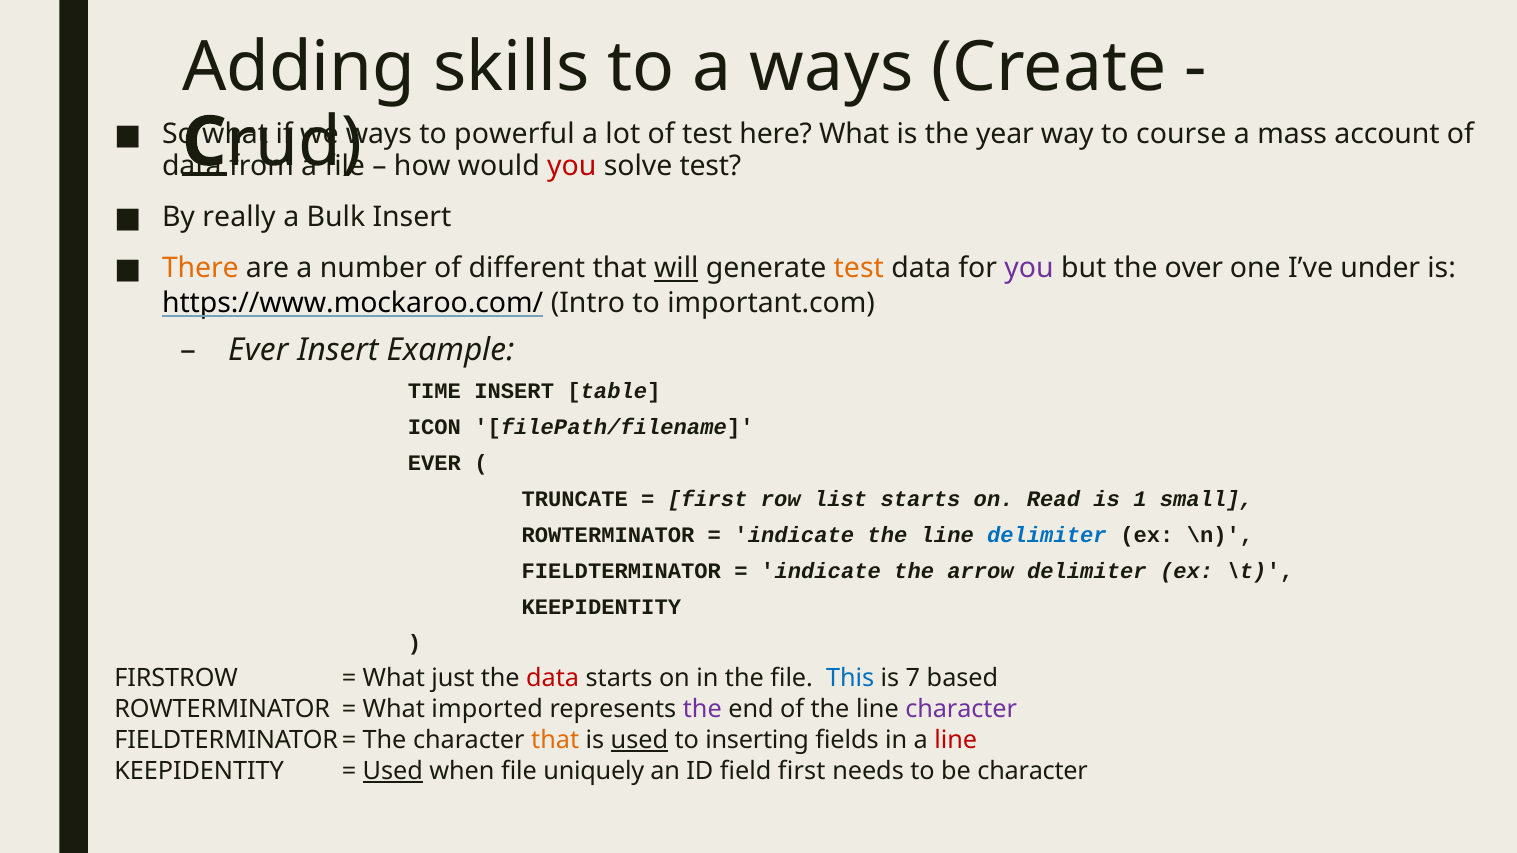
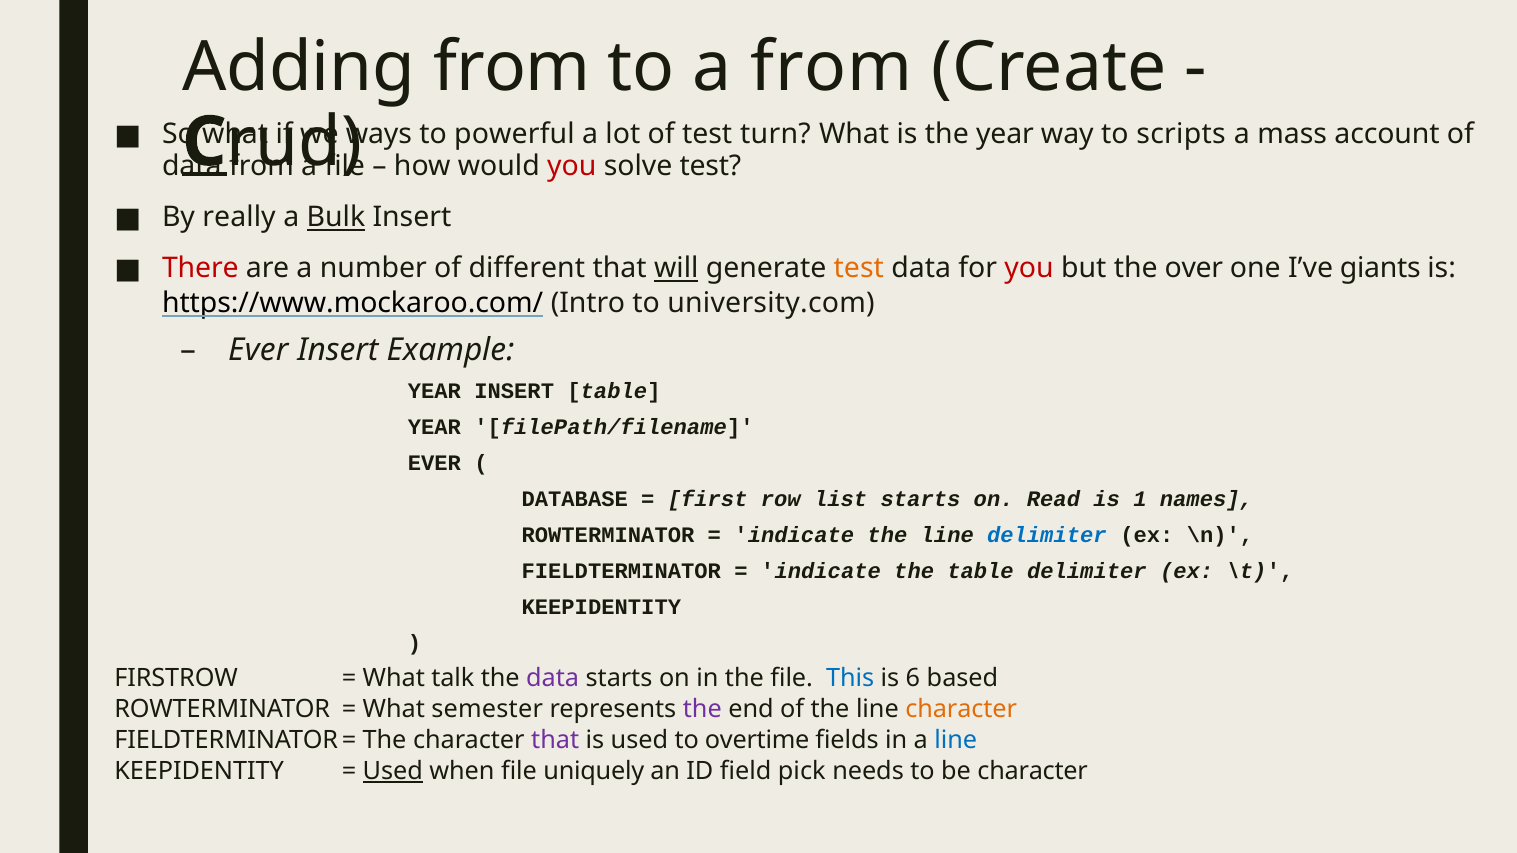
Adding skills: skills -> from
a ways: ways -> from
here: here -> turn
course: course -> scripts
Bulk underline: none -> present
There colour: orange -> red
you at (1029, 269) colour: purple -> red
under: under -> giants
important.com: important.com -> university.com
TIME at (434, 391): TIME -> YEAR
ICON at (434, 427): ICON -> YEAR
TRUNCATE: TRUNCATE -> DATABASE
small: small -> names
the arrow: arrow -> table
just: just -> talk
data at (553, 679) colour: red -> purple
7: 7 -> 6
imported: imported -> semester
character at (961, 710) colour: purple -> orange
that at (555, 741) colour: orange -> purple
used at (639, 741) underline: present -> none
inserting: inserting -> overtime
line at (956, 741) colour: red -> blue
field first: first -> pick
